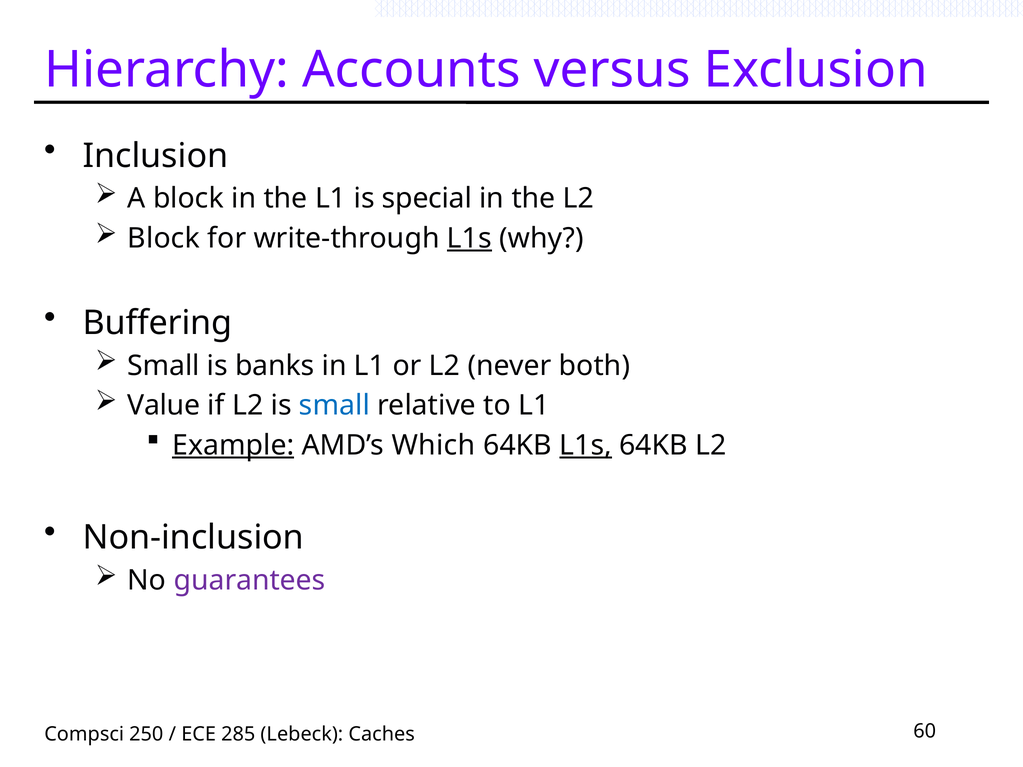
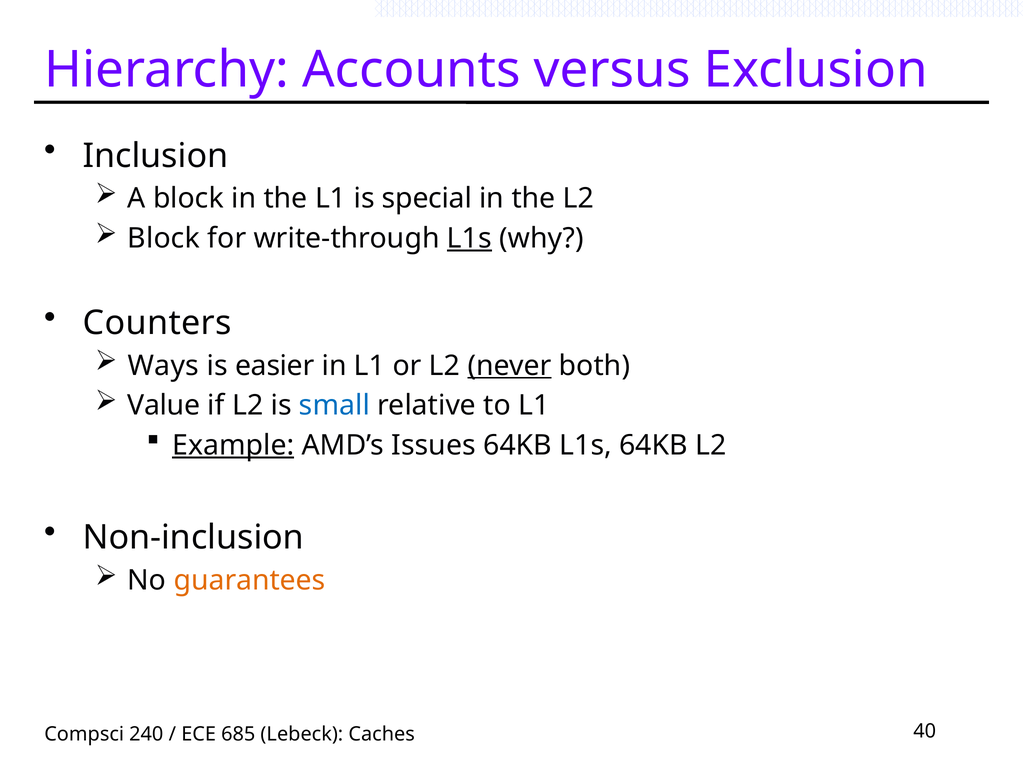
Buffering: Buffering -> Counters
Small at (163, 366): Small -> Ways
banks: banks -> easier
never underline: none -> present
Which: Which -> Issues
L1s at (586, 445) underline: present -> none
guarantees colour: purple -> orange
250: 250 -> 240
285: 285 -> 685
60: 60 -> 40
